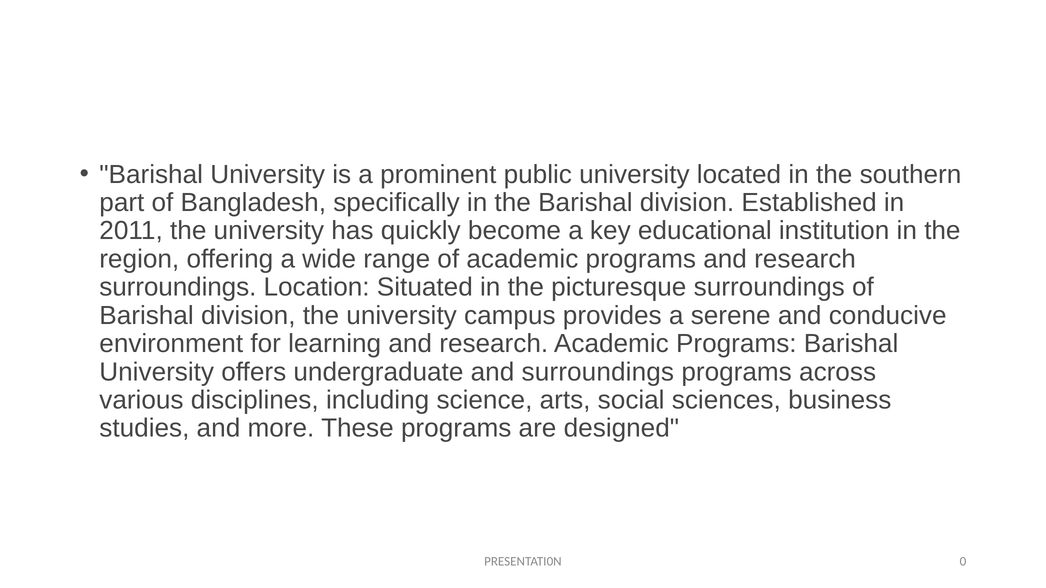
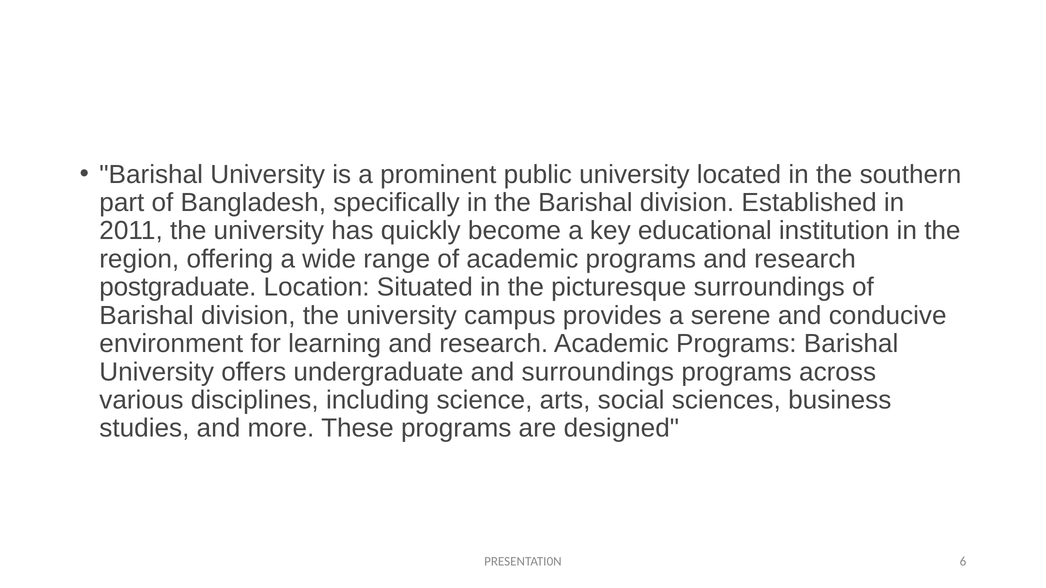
surroundings at (178, 287): surroundings -> postgraduate
0: 0 -> 6
